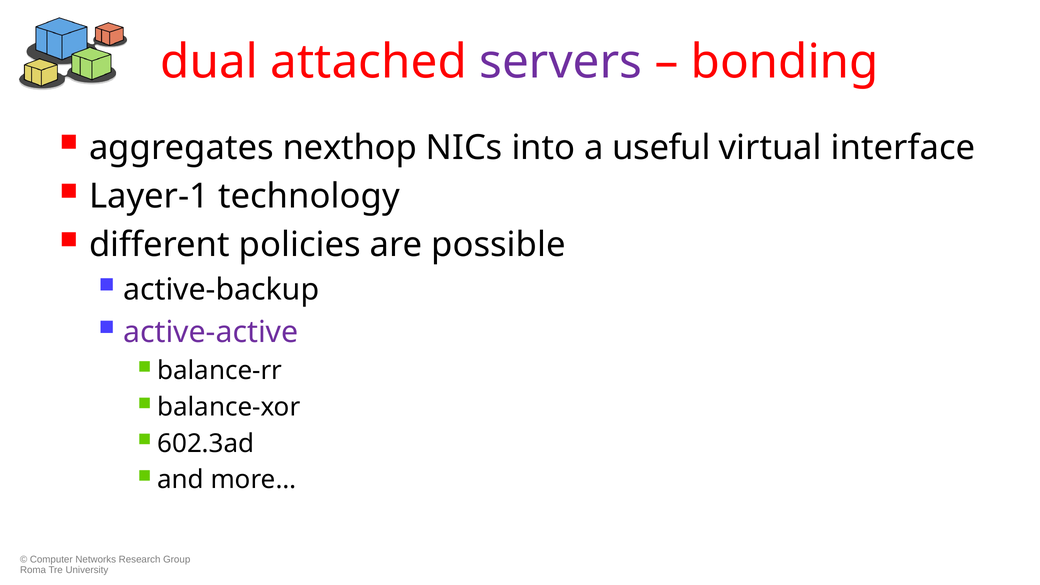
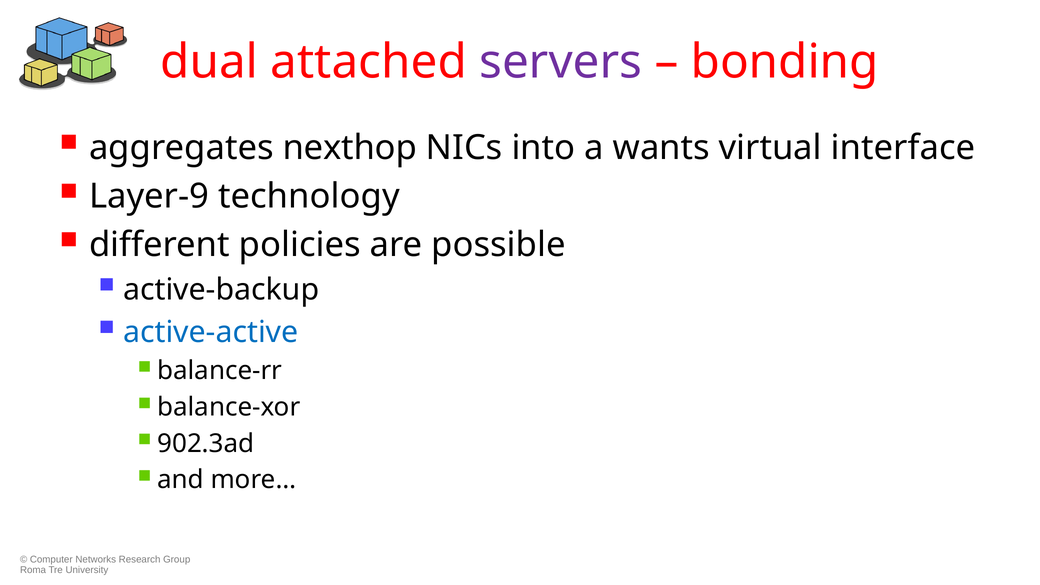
useful: useful -> wants
Layer-1: Layer-1 -> Layer-9
active-active colour: purple -> blue
602.3ad: 602.3ad -> 902.3ad
